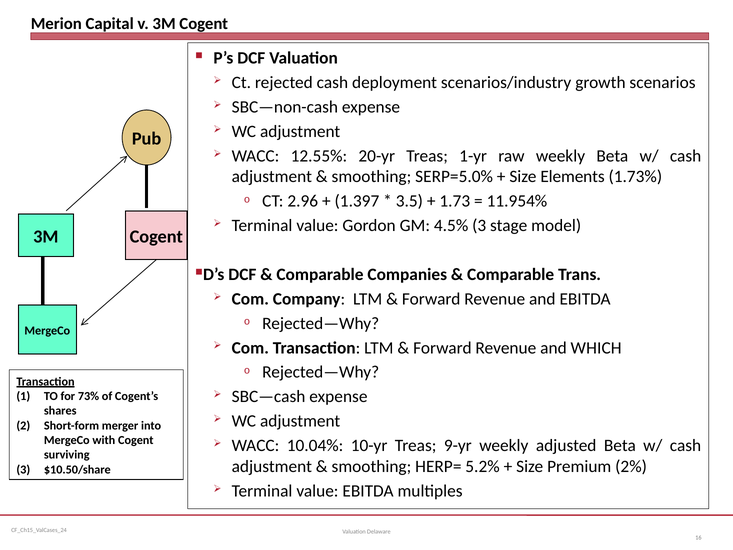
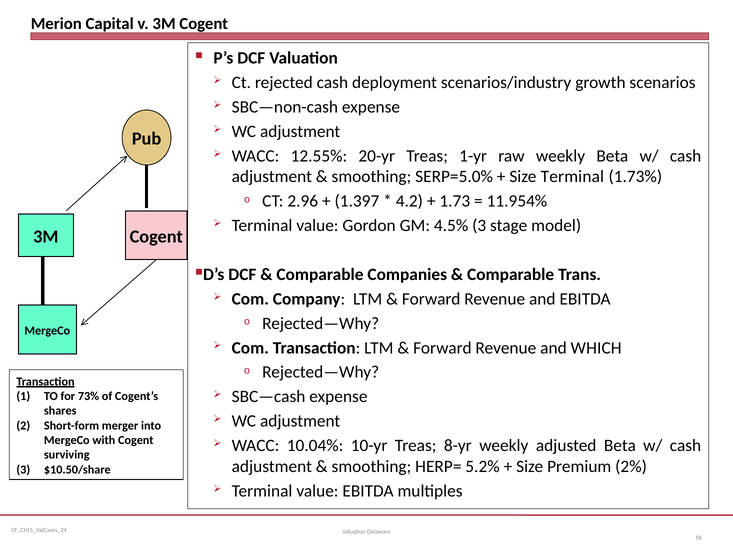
Size Elements: Elements -> Terminal
3.5: 3.5 -> 4.2
9-yr: 9-yr -> 8-yr
